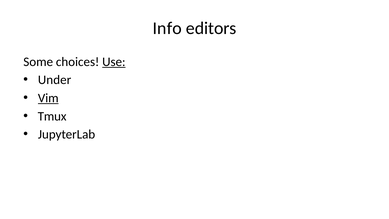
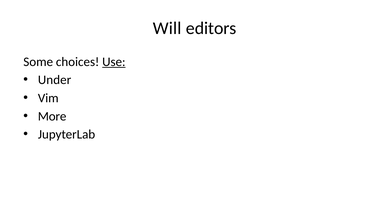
Info: Info -> Will
Vim underline: present -> none
Tmux: Tmux -> More
